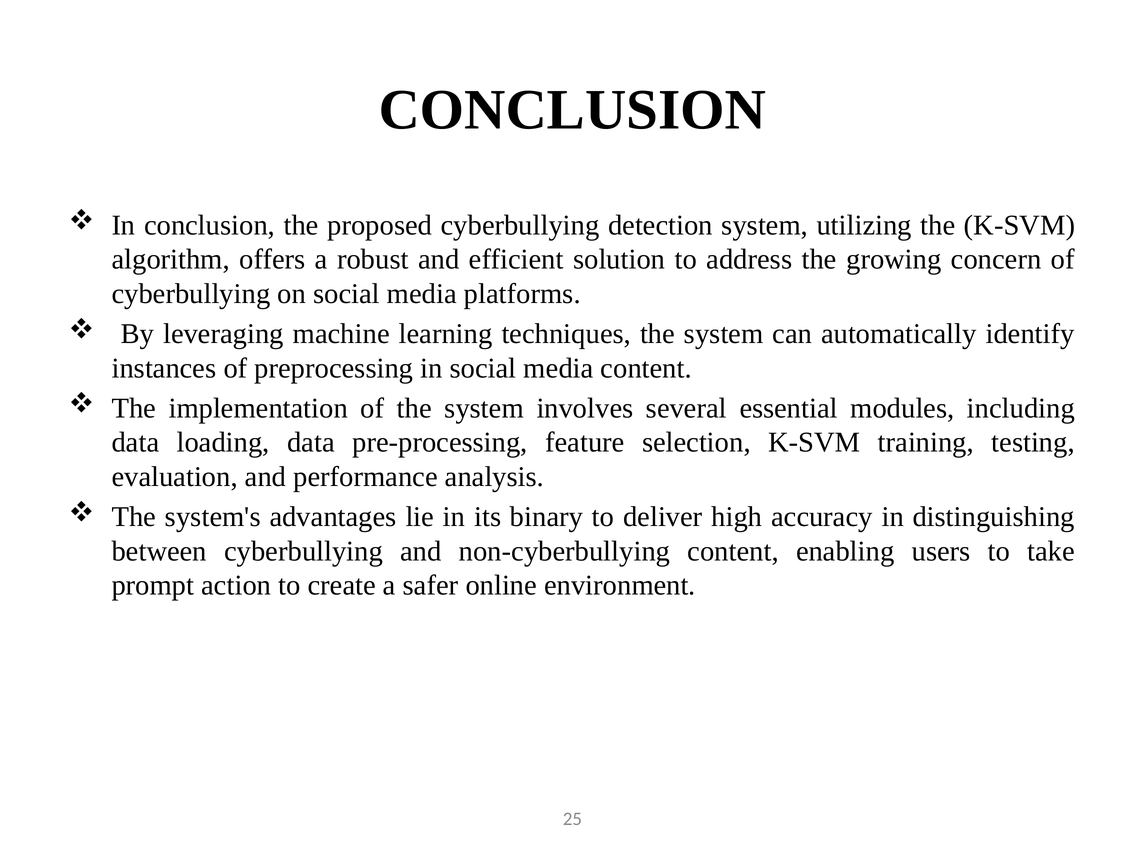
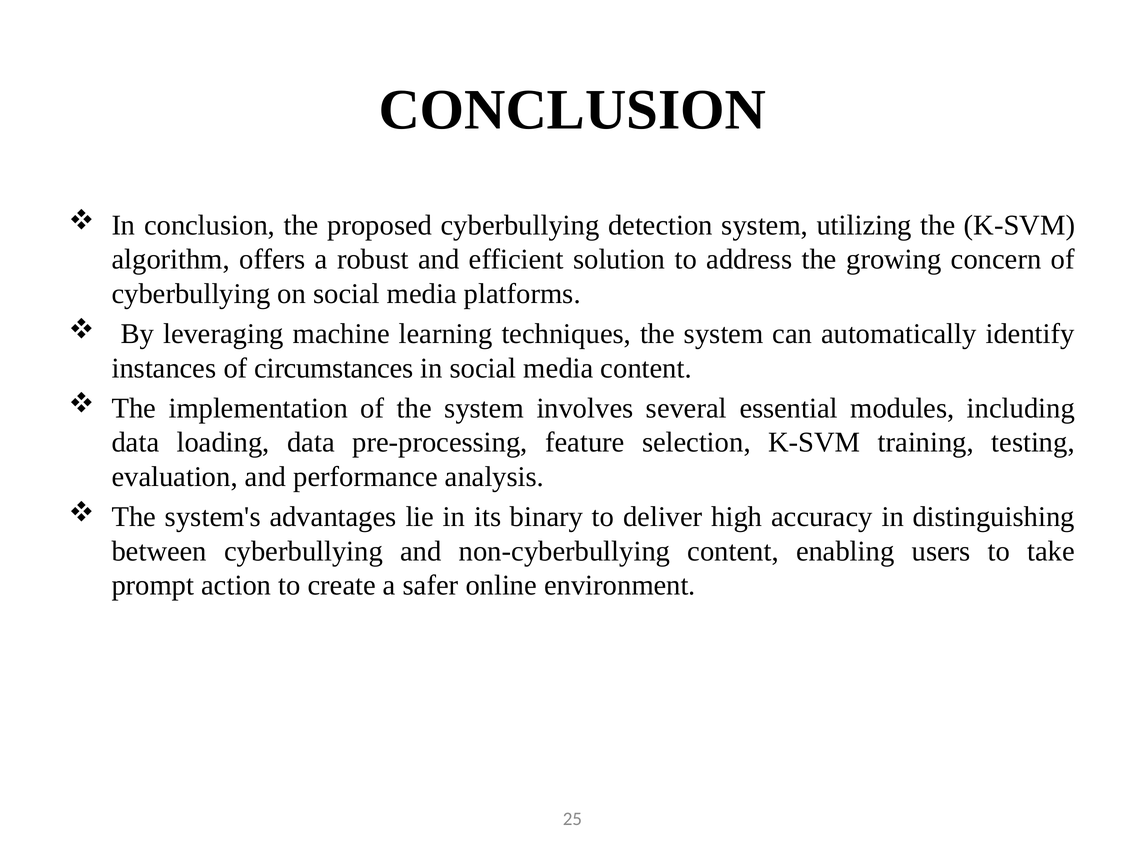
preprocessing: preprocessing -> circumstances
